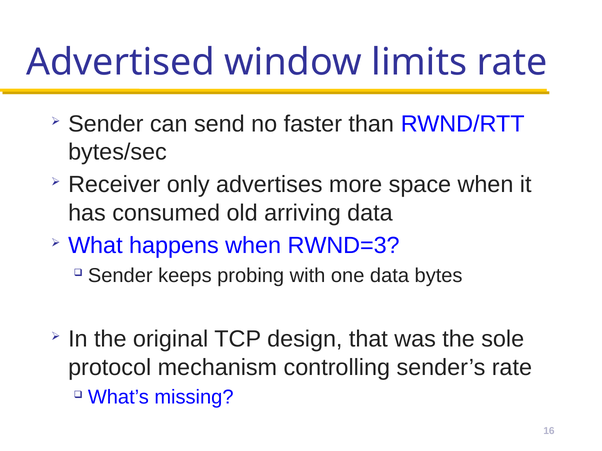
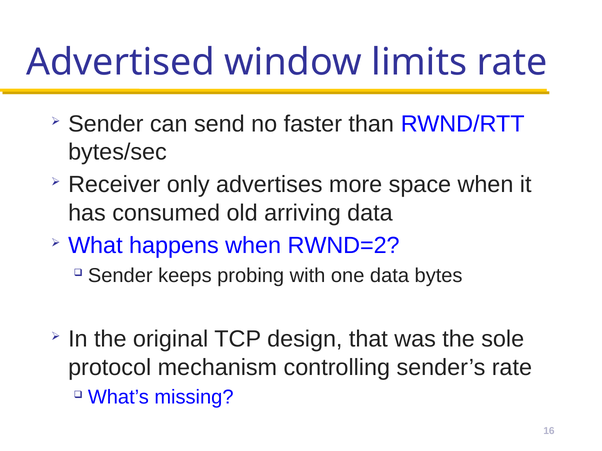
RWND=3: RWND=3 -> RWND=2
